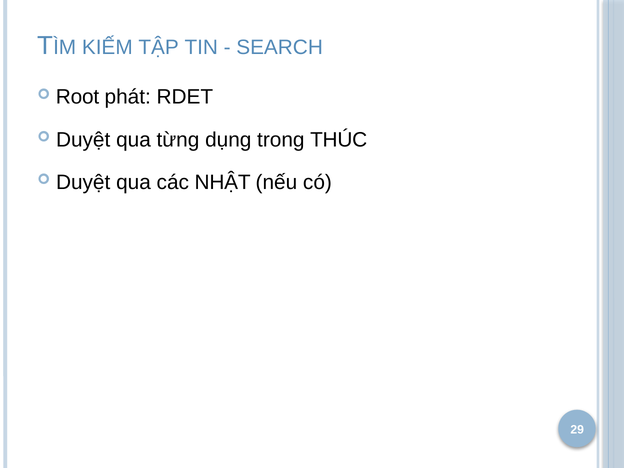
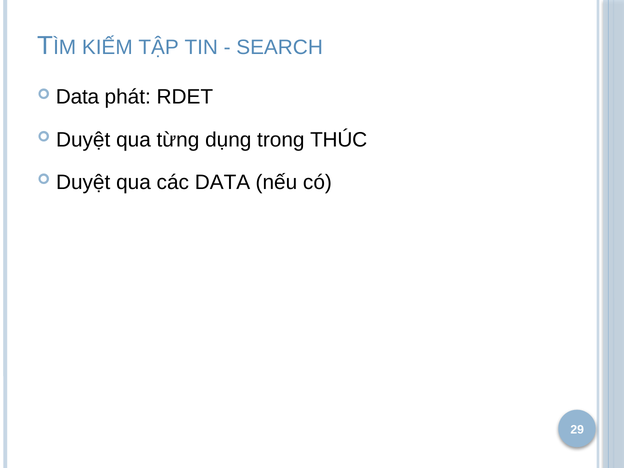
Root at (78, 97): Root -> Data
các NHẬT: NHẬT -> DATA
